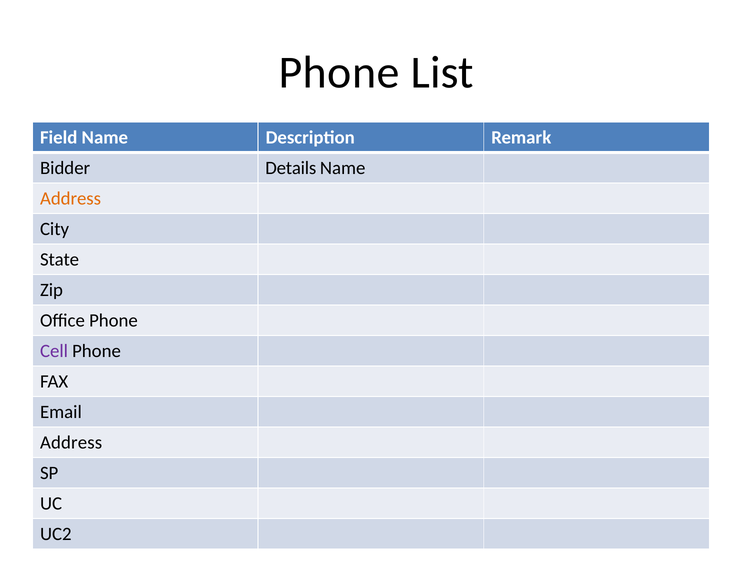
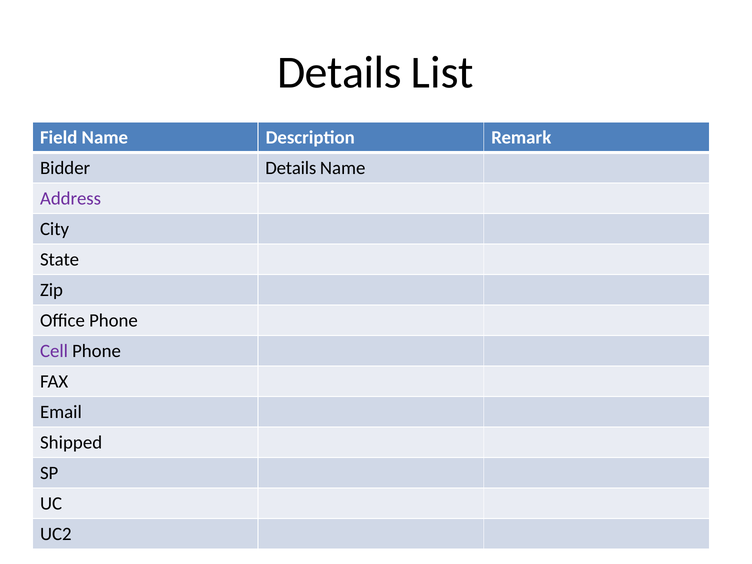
Phone at (339, 73): Phone -> Details
Address at (71, 199) colour: orange -> purple
Address at (71, 443): Address -> Shipped
